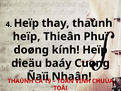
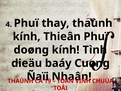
4 Heïp: Heïp -> Phuï
heïp at (27, 36): heïp -> kính
kính Heïp: Heïp -> Tình
